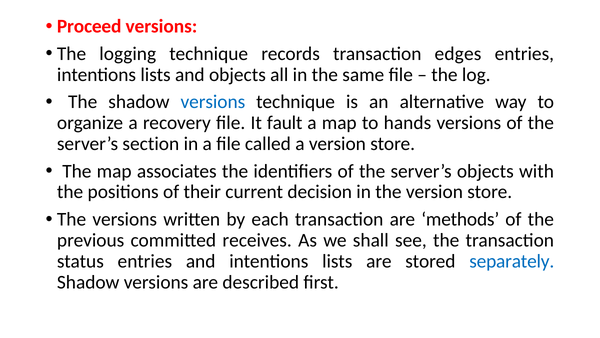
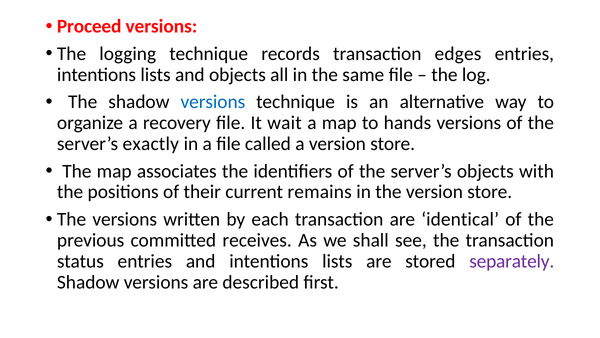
fault: fault -> wait
section: section -> exactly
decision: decision -> remains
methods: methods -> identical
separately colour: blue -> purple
